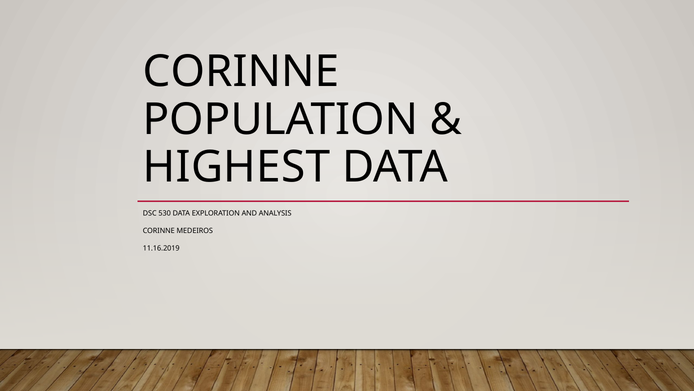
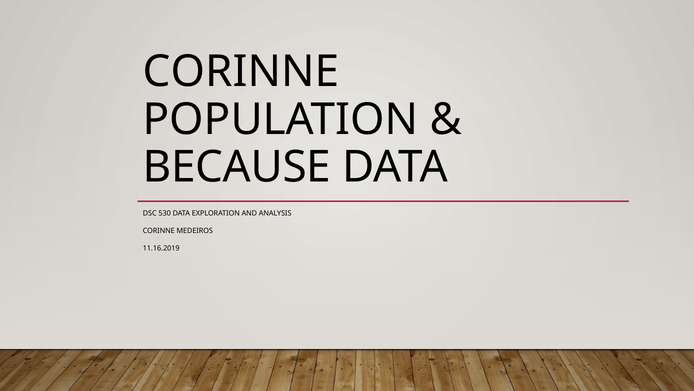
HIGHEST: HIGHEST -> BECAUSE
